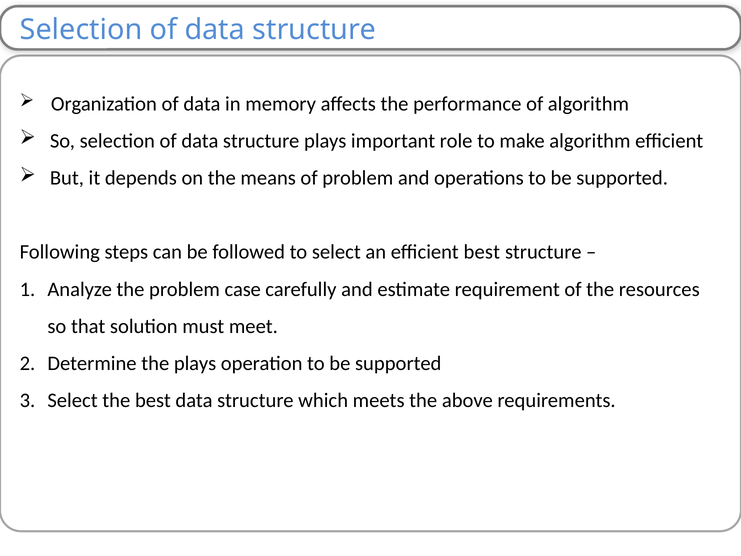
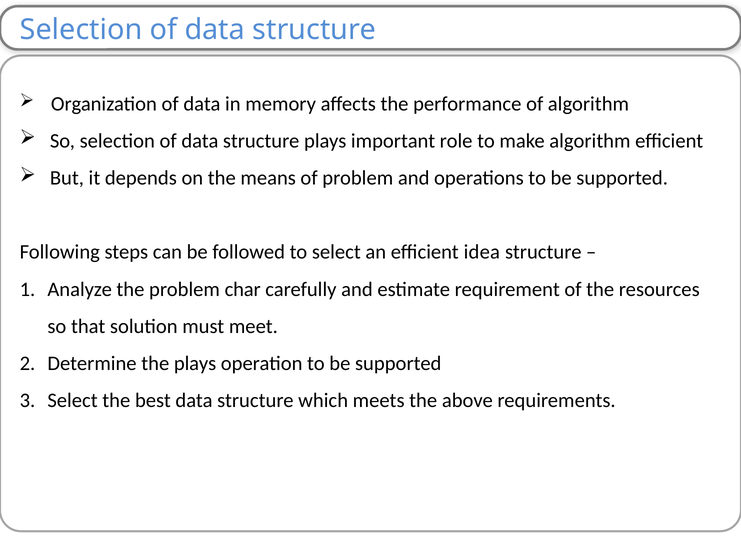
efficient best: best -> idea
case: case -> char
